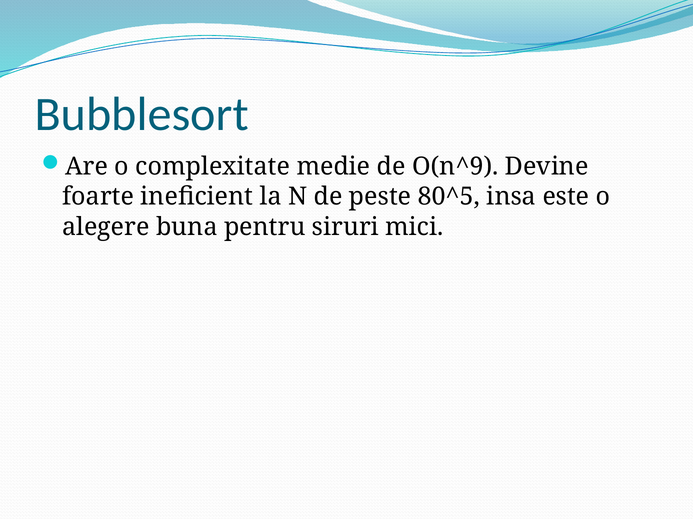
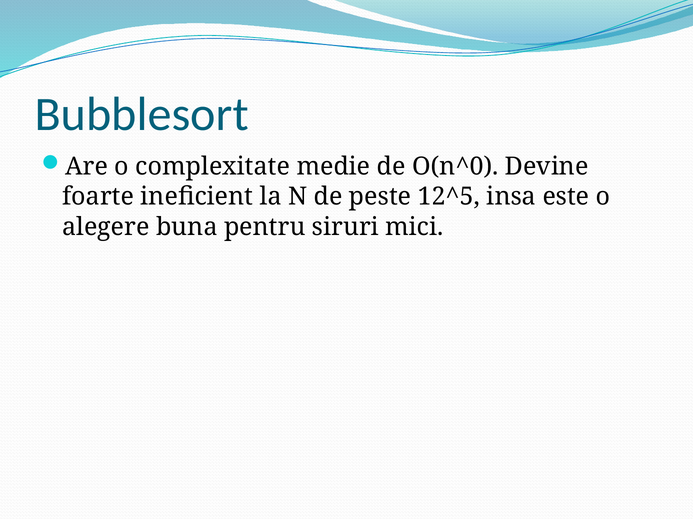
O(n^9: O(n^9 -> O(n^0
80^5: 80^5 -> 12^5
